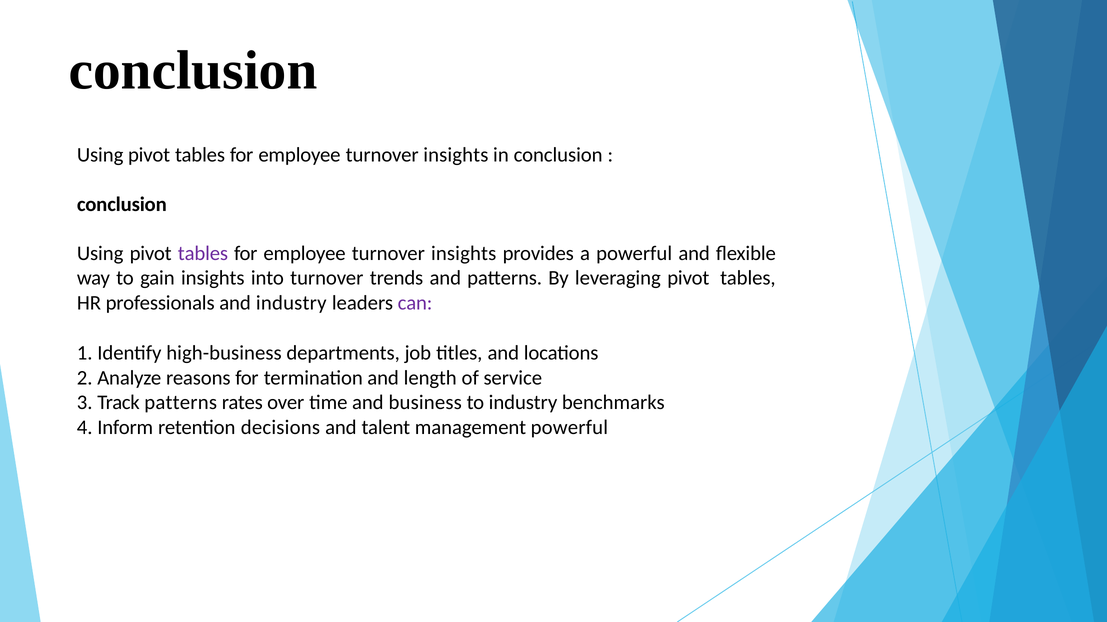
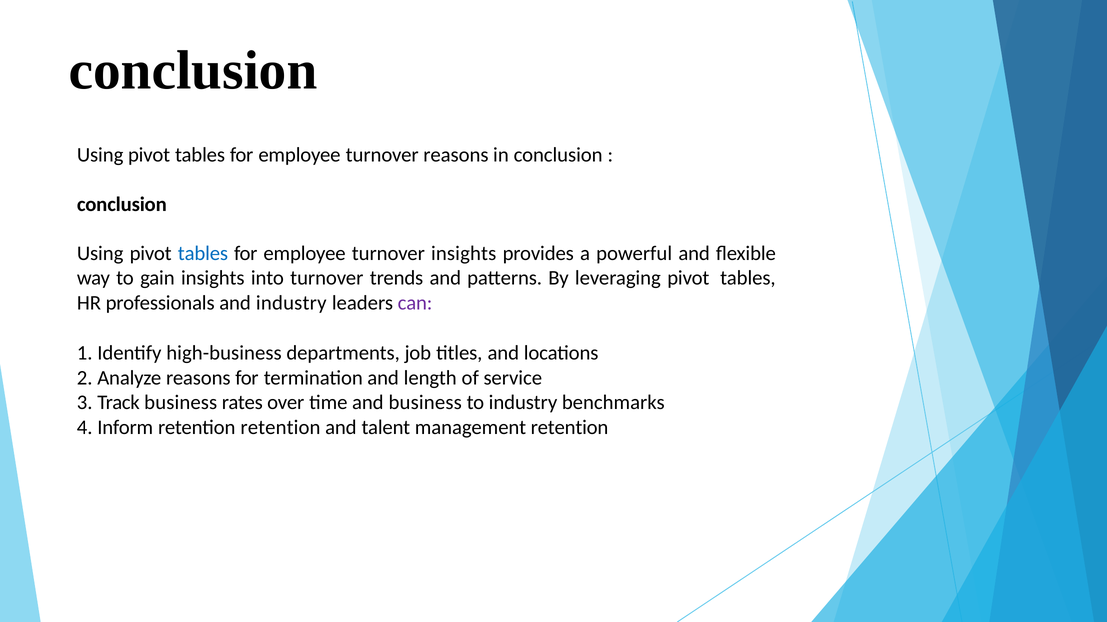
insights at (456, 155): insights -> reasons
tables at (203, 254) colour: purple -> blue
patterns at (181, 403): patterns -> business
retention decisions: decisions -> retention
management powerful: powerful -> retention
